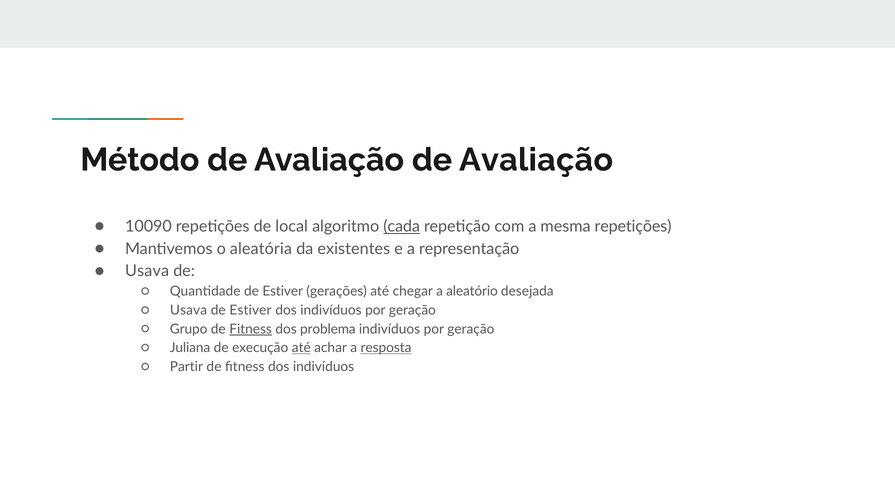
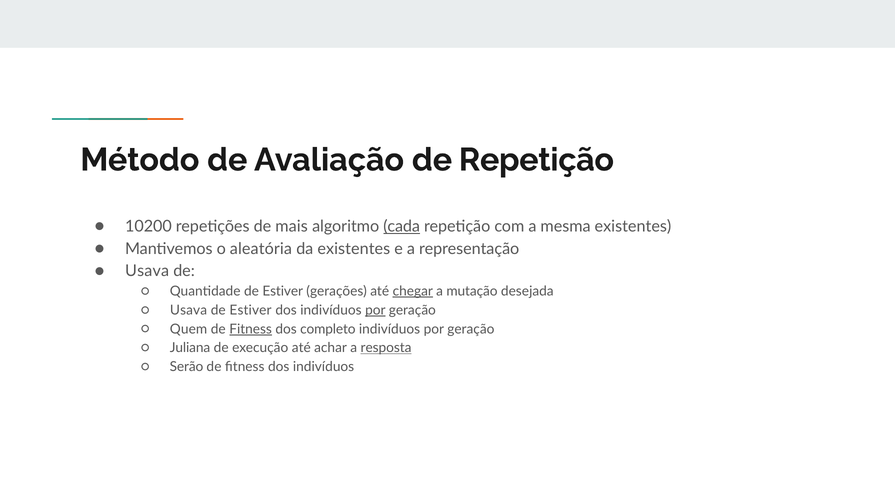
Avaliação de Avaliação: Avaliação -> Repetição
10090: 10090 -> 10200
local: local -> mais
mesma repetições: repetições -> existentes
chegar underline: none -> present
aleatório: aleatório -> mutação
por at (375, 310) underline: none -> present
Grupo: Grupo -> Quem
problema: problema -> completo
até at (301, 347) underline: present -> none
Partir: Partir -> Serão
